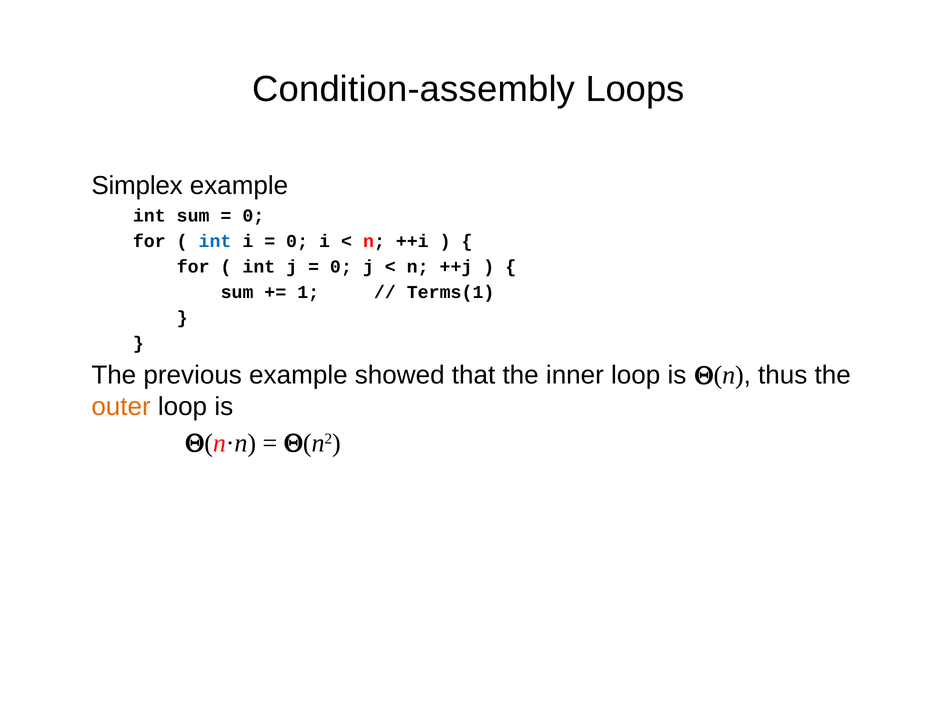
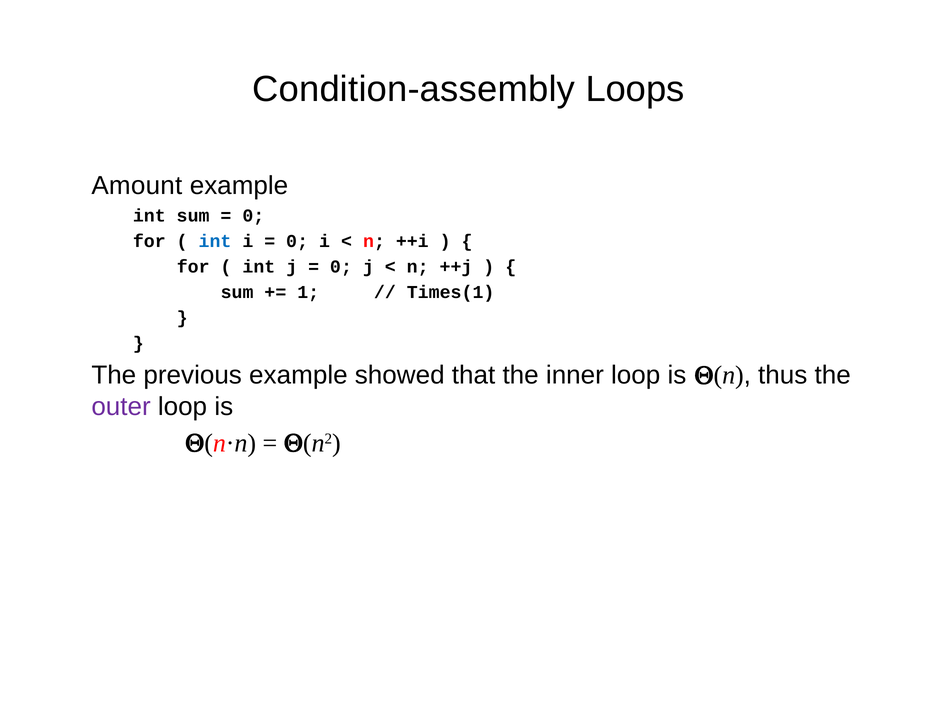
Simplex: Simplex -> Amount
Terms(1: Terms(1 -> Times(1
outer colour: orange -> purple
